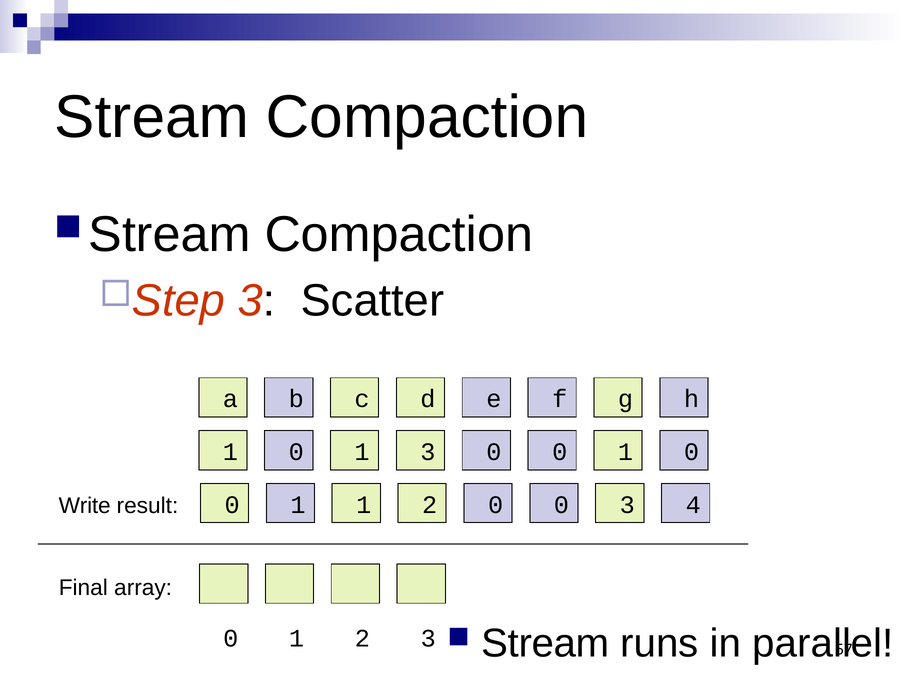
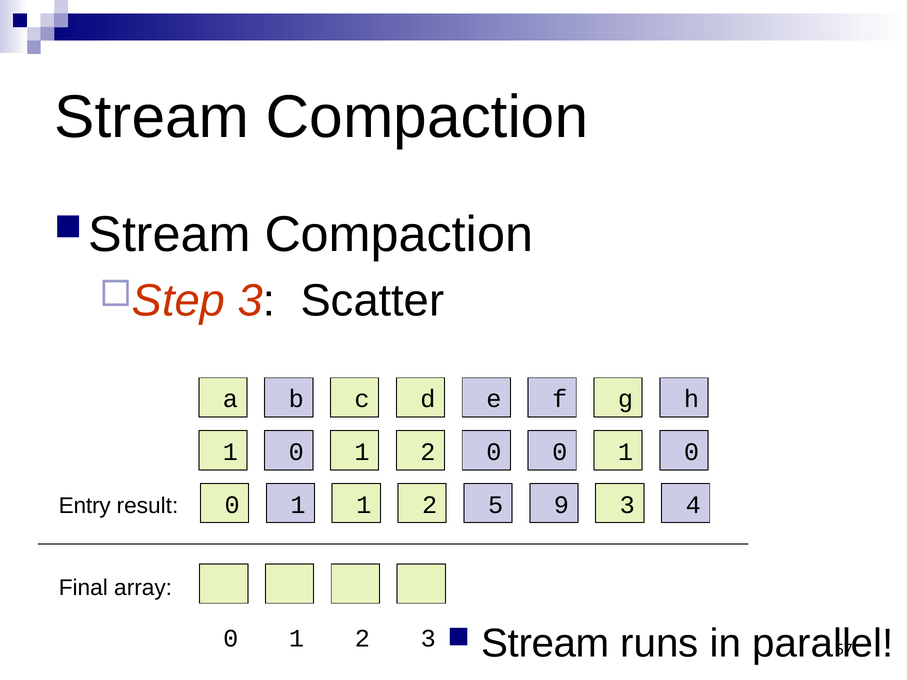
3 at (428, 452): 3 -> 2
Write: Write -> Entry
2 0: 0 -> 5
0 at (561, 505): 0 -> 9
